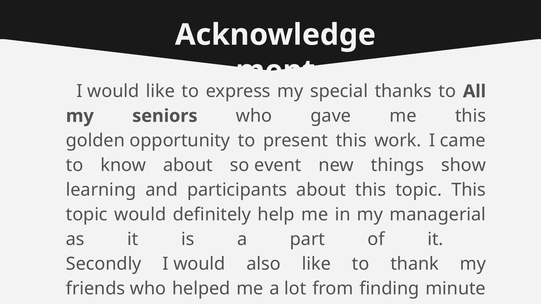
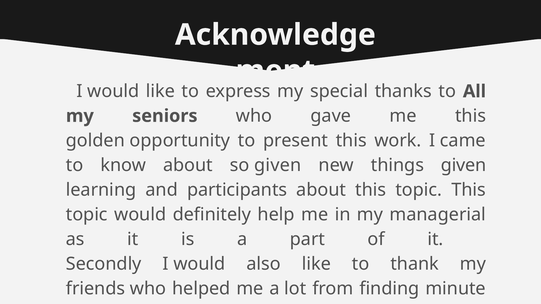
so event: event -> given
things show: show -> given
